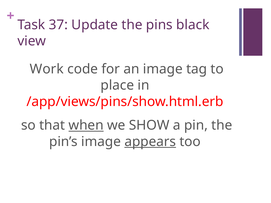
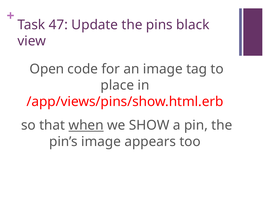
37: 37 -> 47
Work: Work -> Open
appears underline: present -> none
